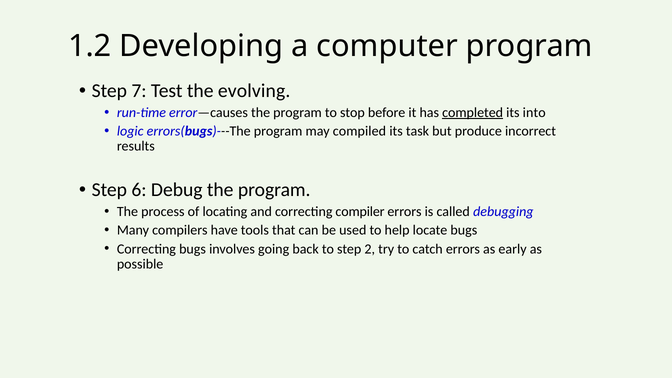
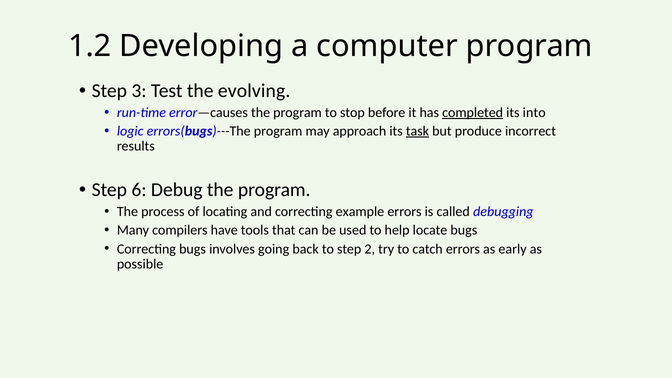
7: 7 -> 3
compiled: compiled -> approach
task underline: none -> present
compiler: compiler -> example
